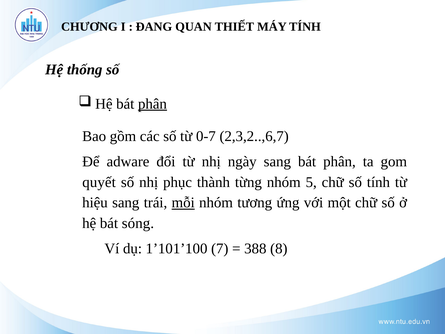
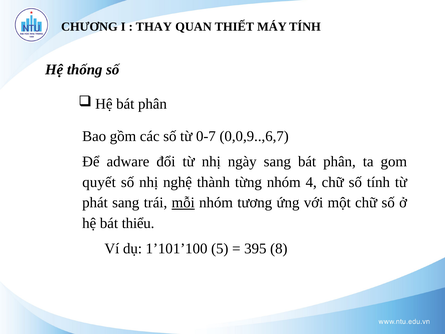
ĐANG: ĐANG -> THAY
phân at (152, 104) underline: present -> none
2,3,2..,6,7: 2,3,2..,6,7 -> 0,0,9..,6,7
phục: phục -> nghệ
5: 5 -> 4
hiệu: hiệu -> phát
sóng: sóng -> thiểu
7: 7 -> 5
388: 388 -> 395
